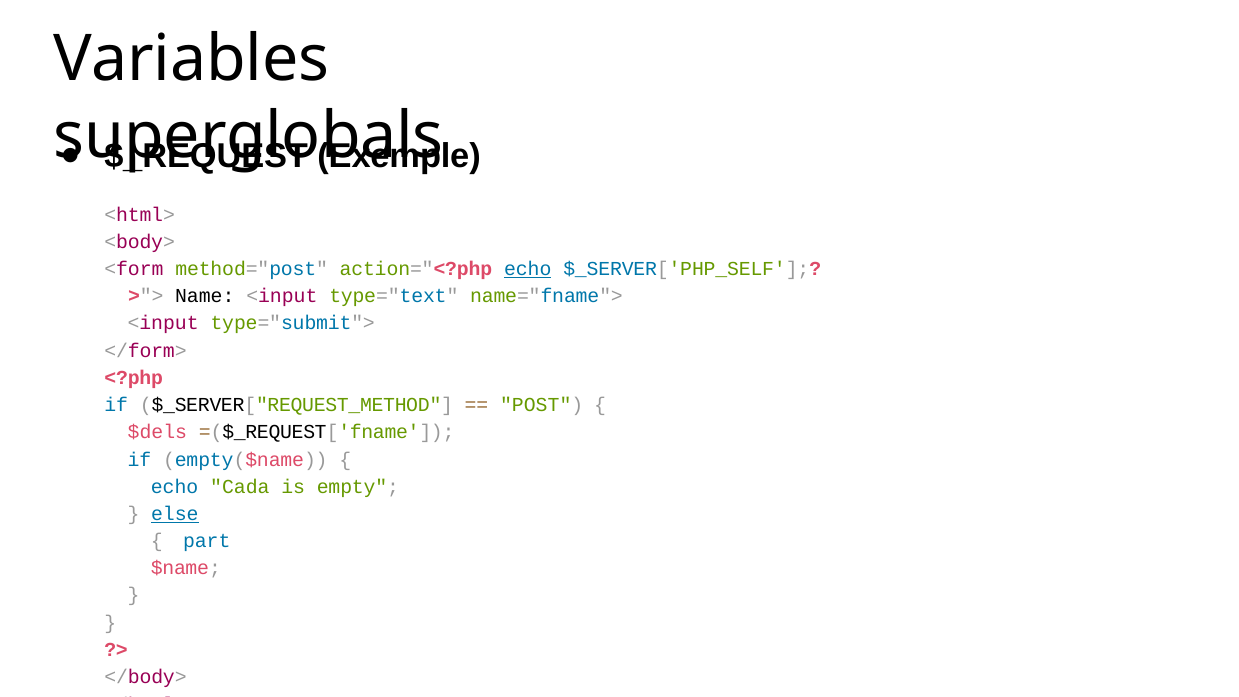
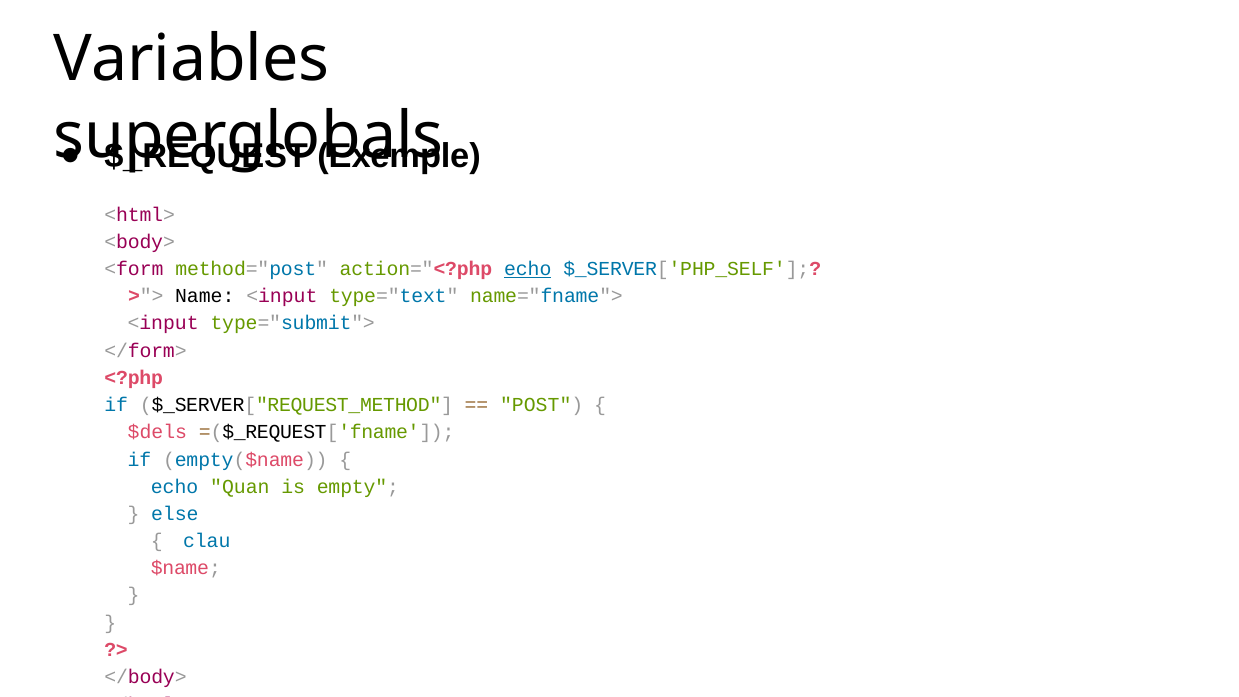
Cada: Cada -> Quan
else underline: present -> none
part: part -> clau
